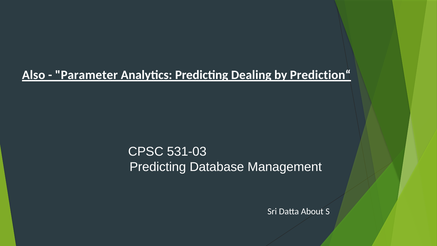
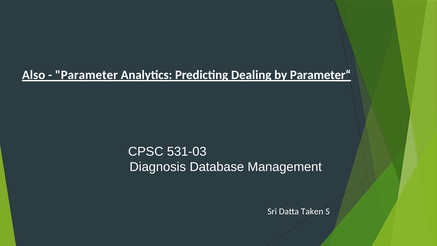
Prediction“: Prediction“ -> Parameter“
Predicting at (158, 167): Predicting -> Diagnosis
About: About -> Taken
